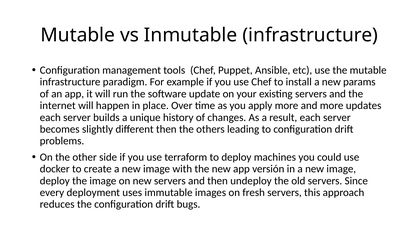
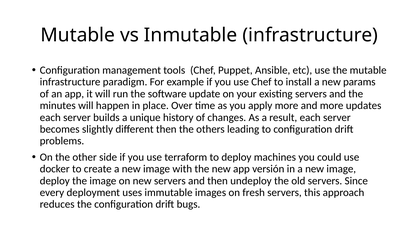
internet: internet -> minutes
